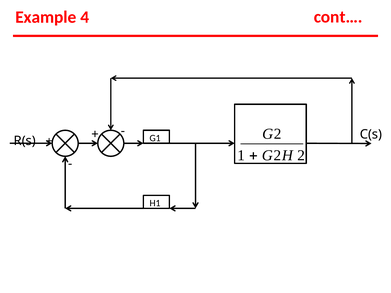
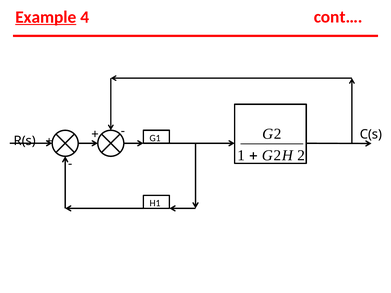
Example underline: none -> present
